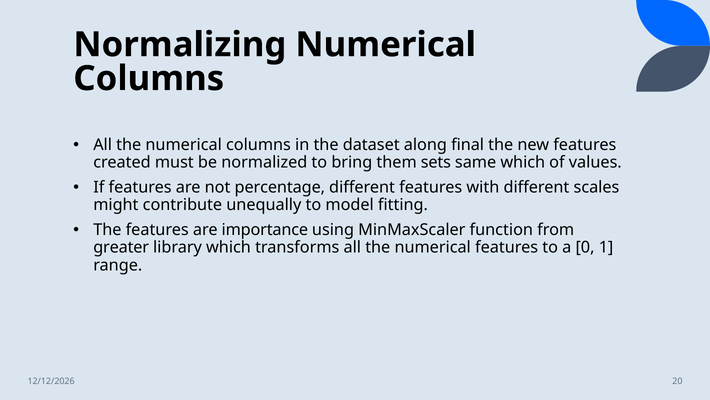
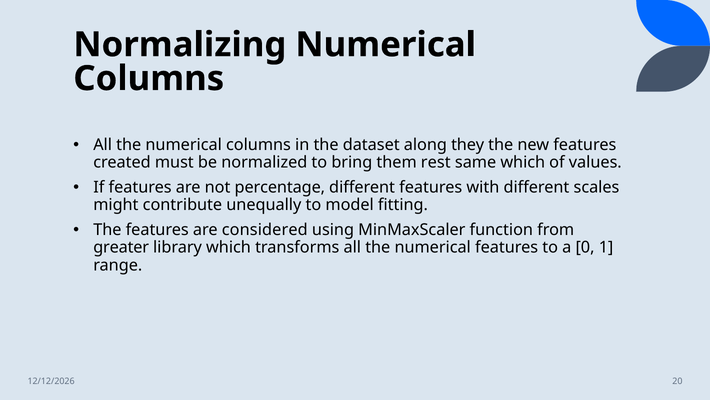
final: final -> they
sets: sets -> rest
importance: importance -> considered
